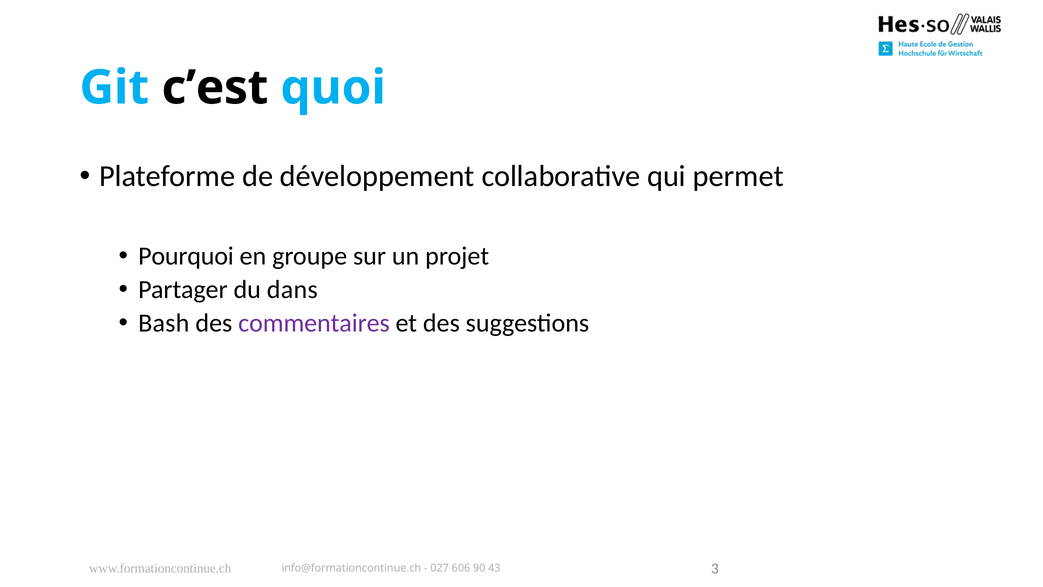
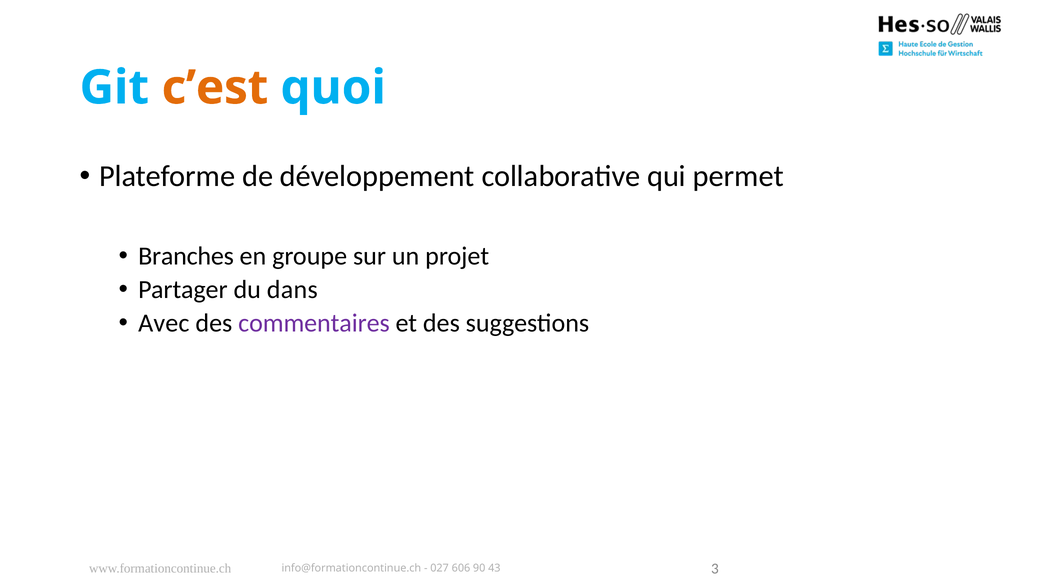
c’est colour: black -> orange
Pourquoi: Pourquoi -> Branches
Bash: Bash -> Avec
